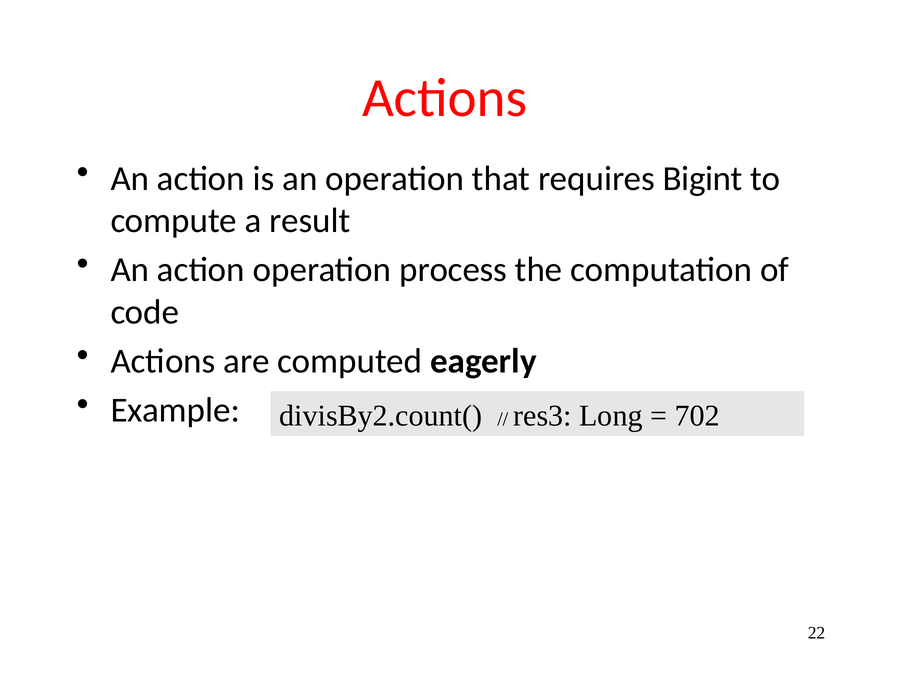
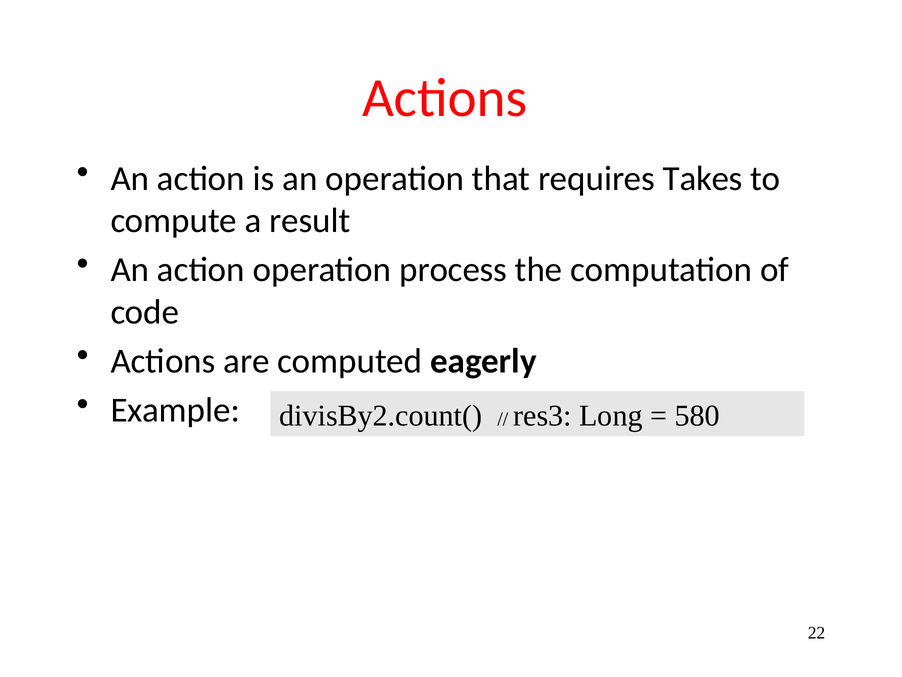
Bigint: Bigint -> Takes
702: 702 -> 580
